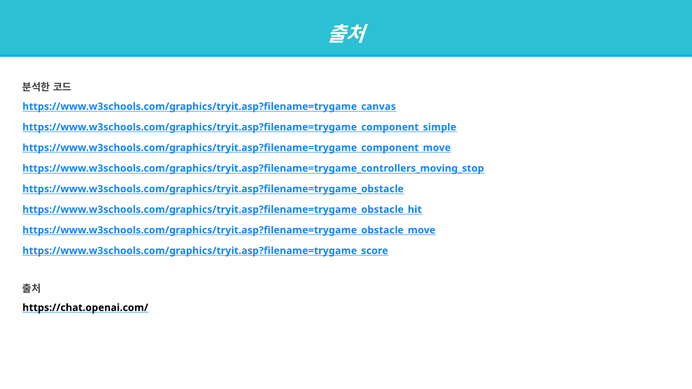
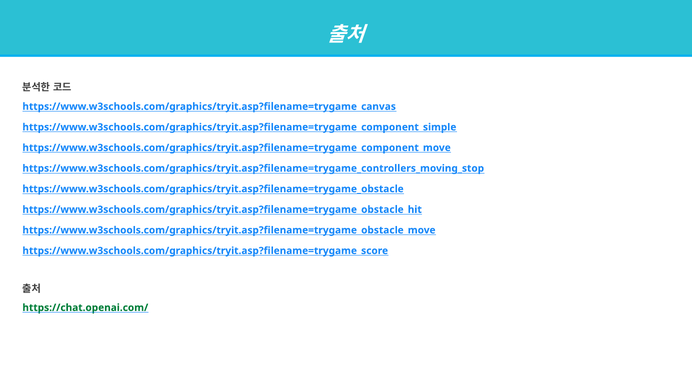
https://chat.openai.com/ colour: black -> green
